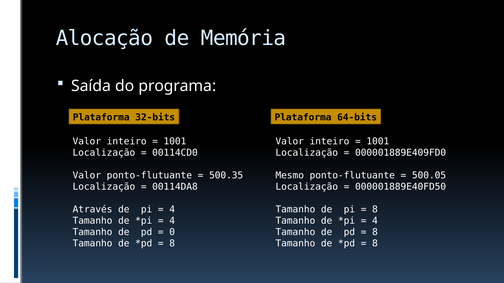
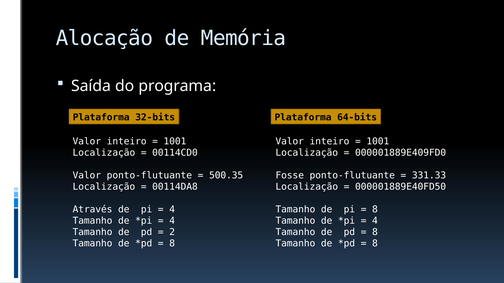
Mesmo: Mesmo -> Fosse
500.05: 500.05 -> 331.33
0: 0 -> 2
